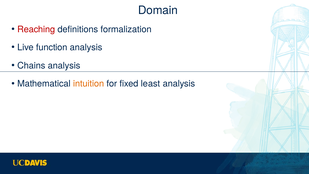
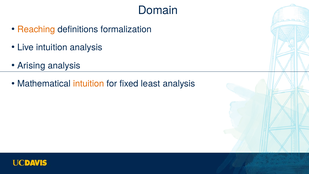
Reaching colour: red -> orange
Live function: function -> intuition
Chains: Chains -> Arising
